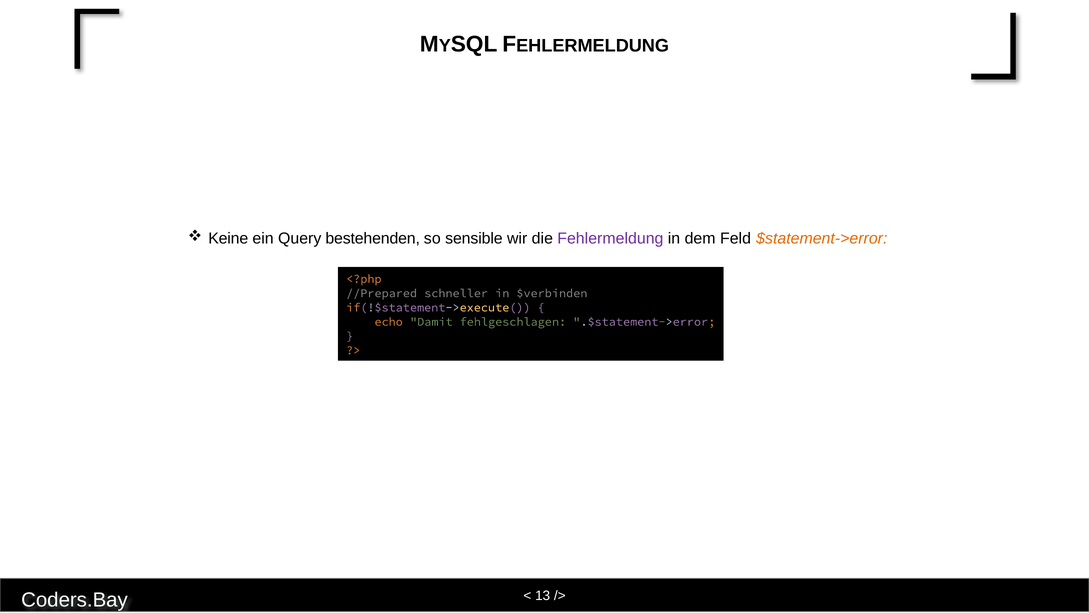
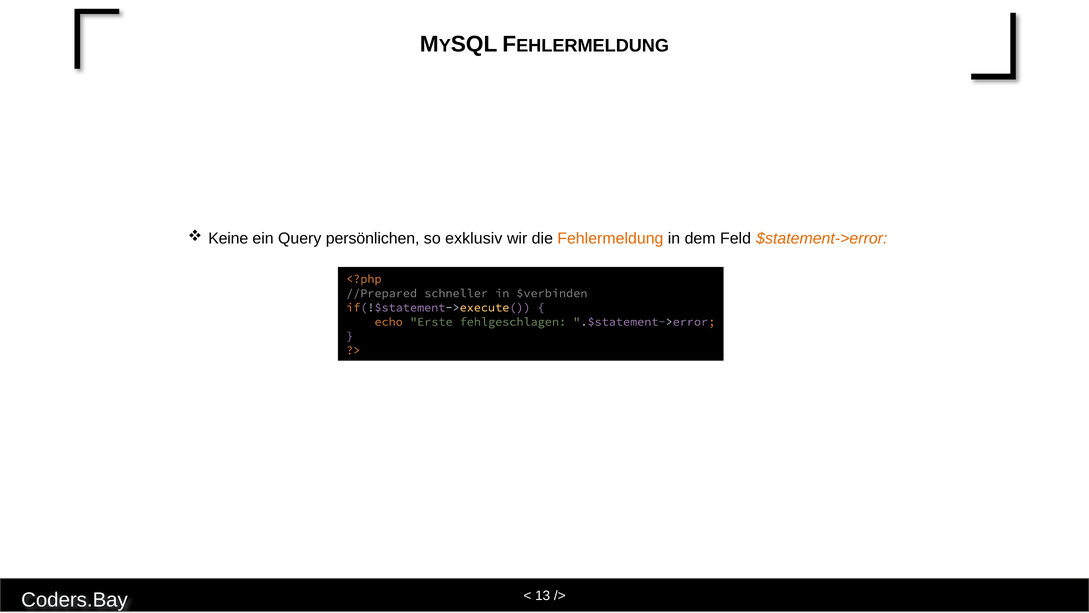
bestehenden: bestehenden -> persönlichen
sensible: sensible -> exklusiv
Fehlermeldung colour: purple -> orange
Damit: Damit -> Erste
